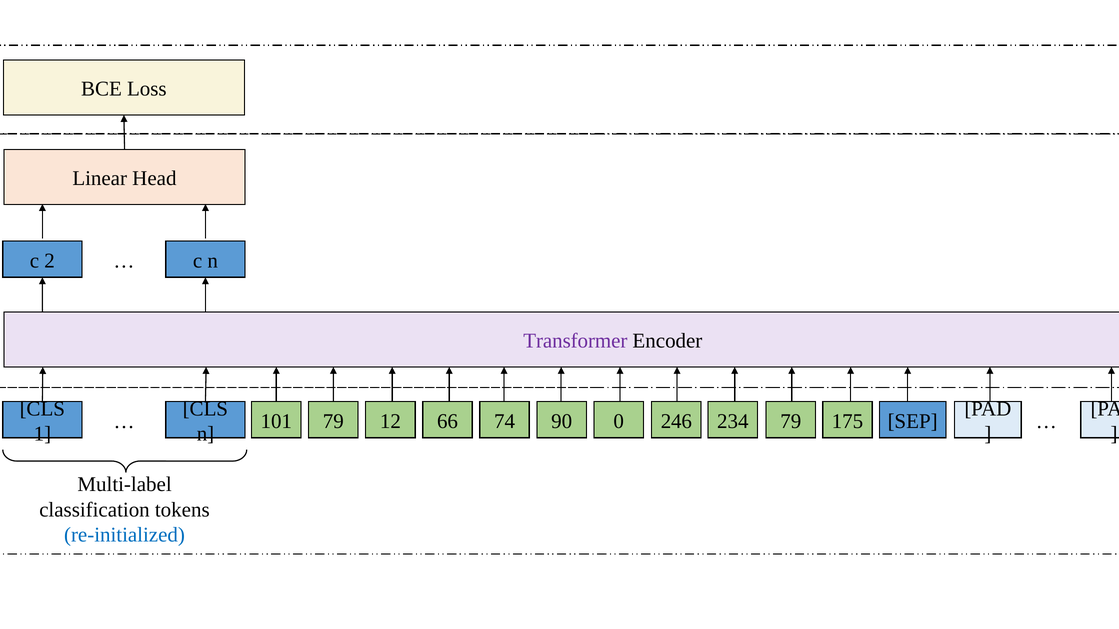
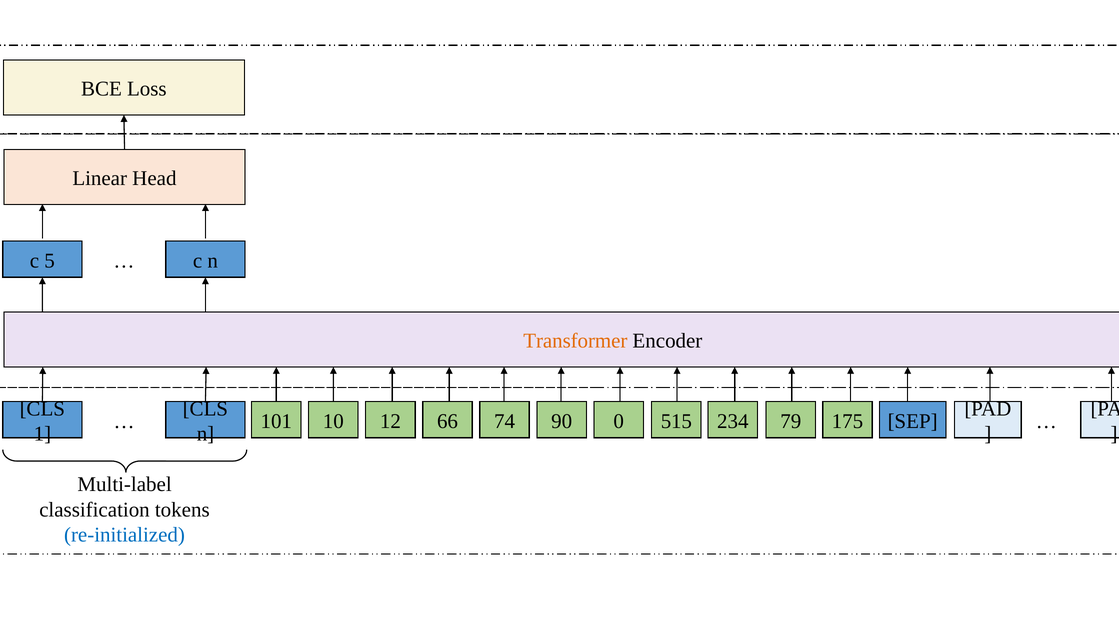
2: 2 -> 5
Transformer colour: purple -> orange
101 79: 79 -> 10
246: 246 -> 515
